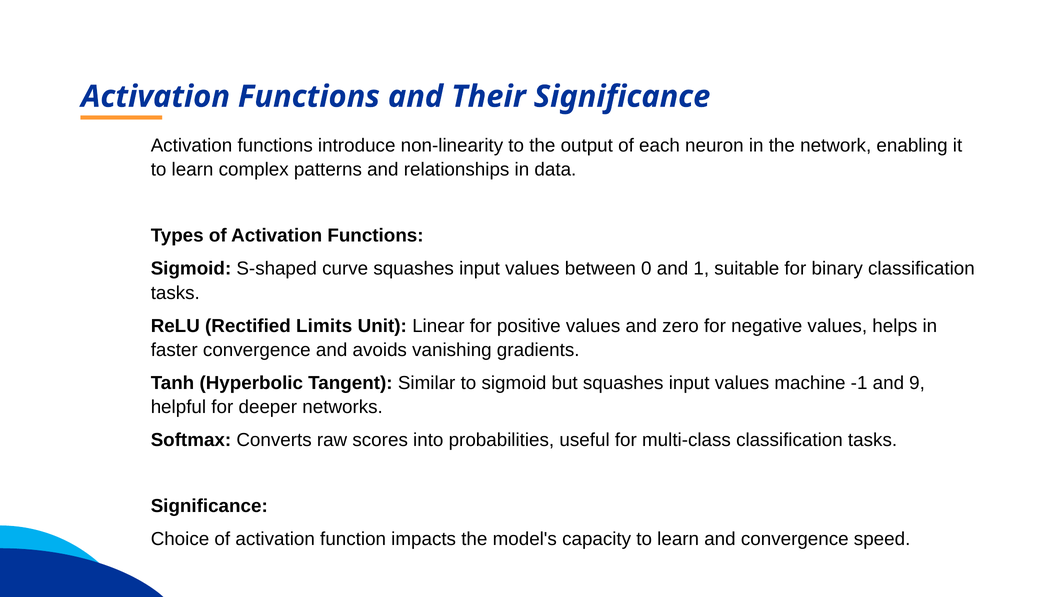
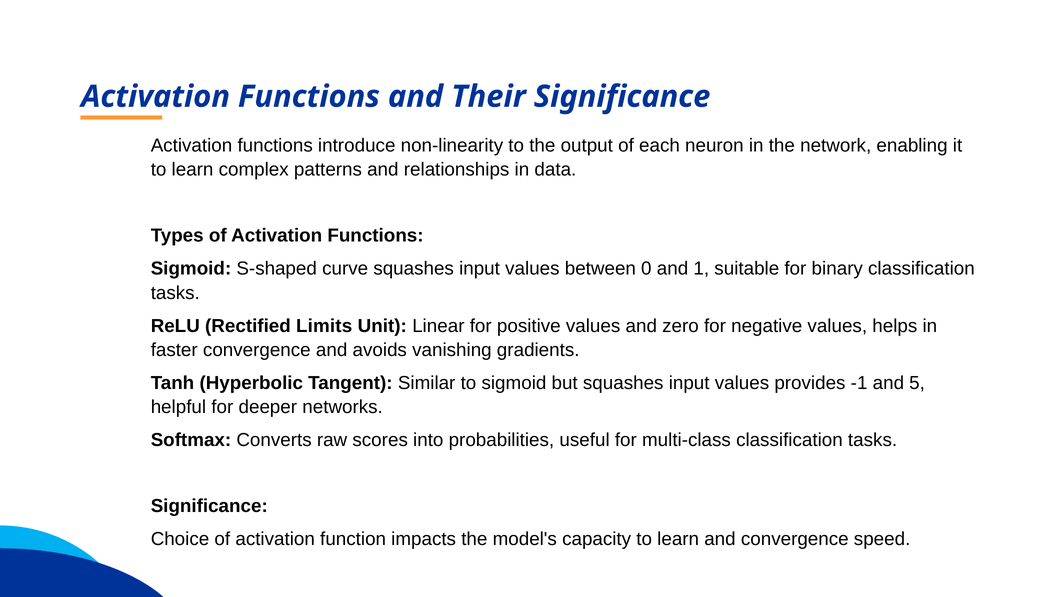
machine: machine -> provides
9: 9 -> 5
